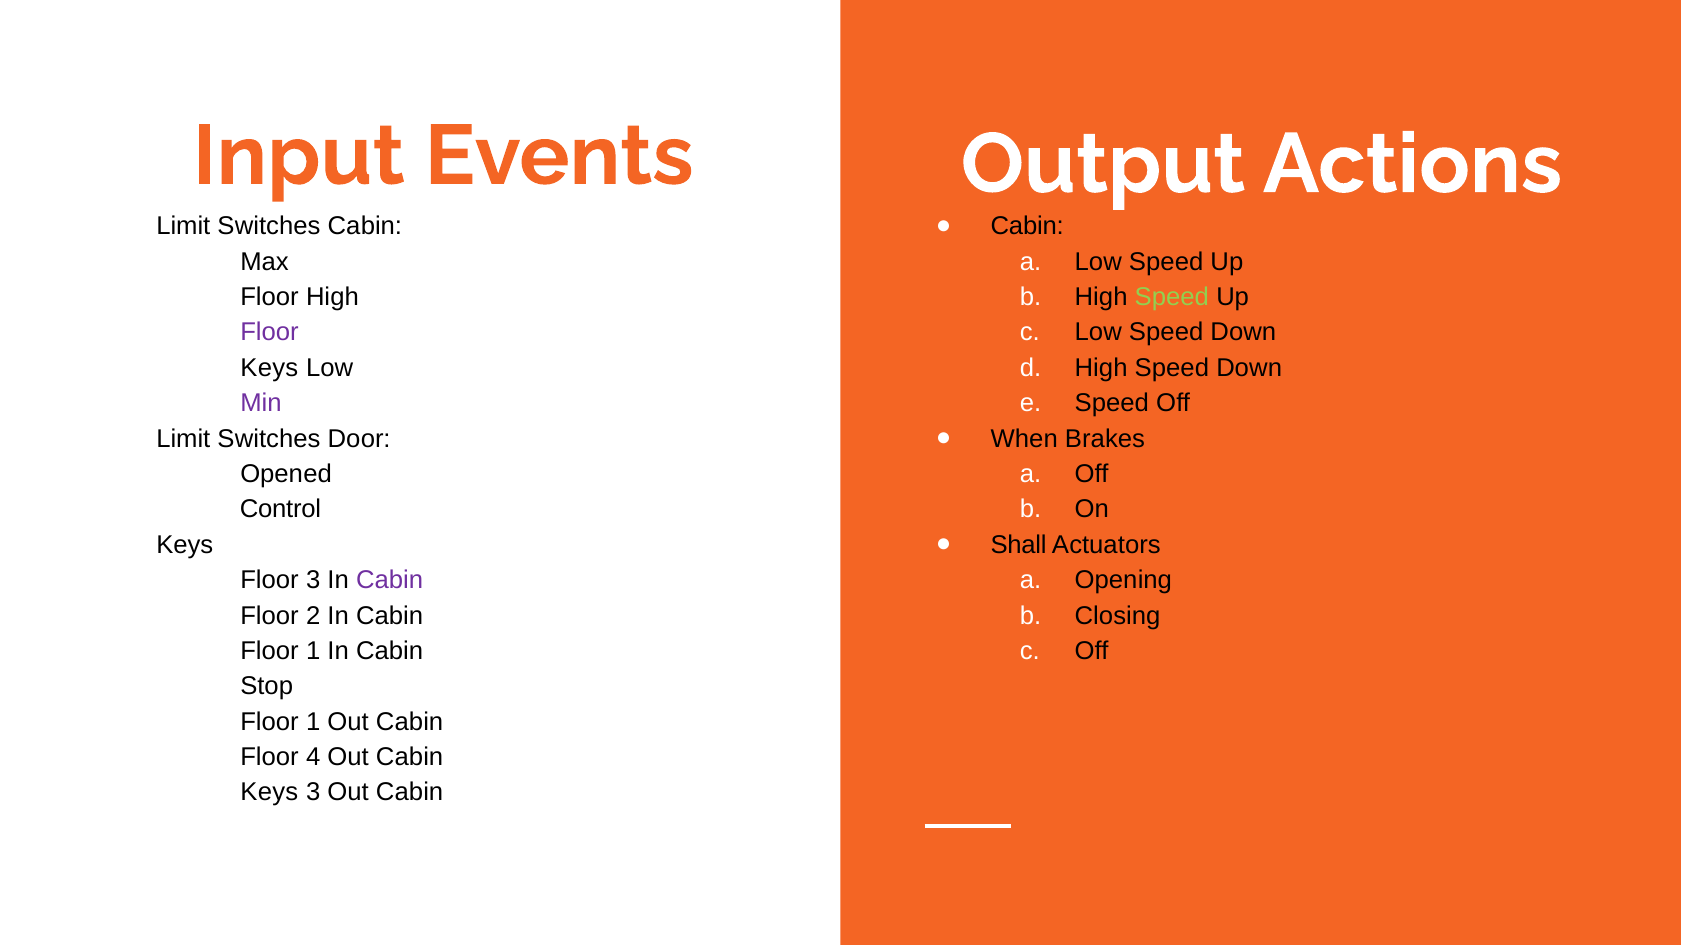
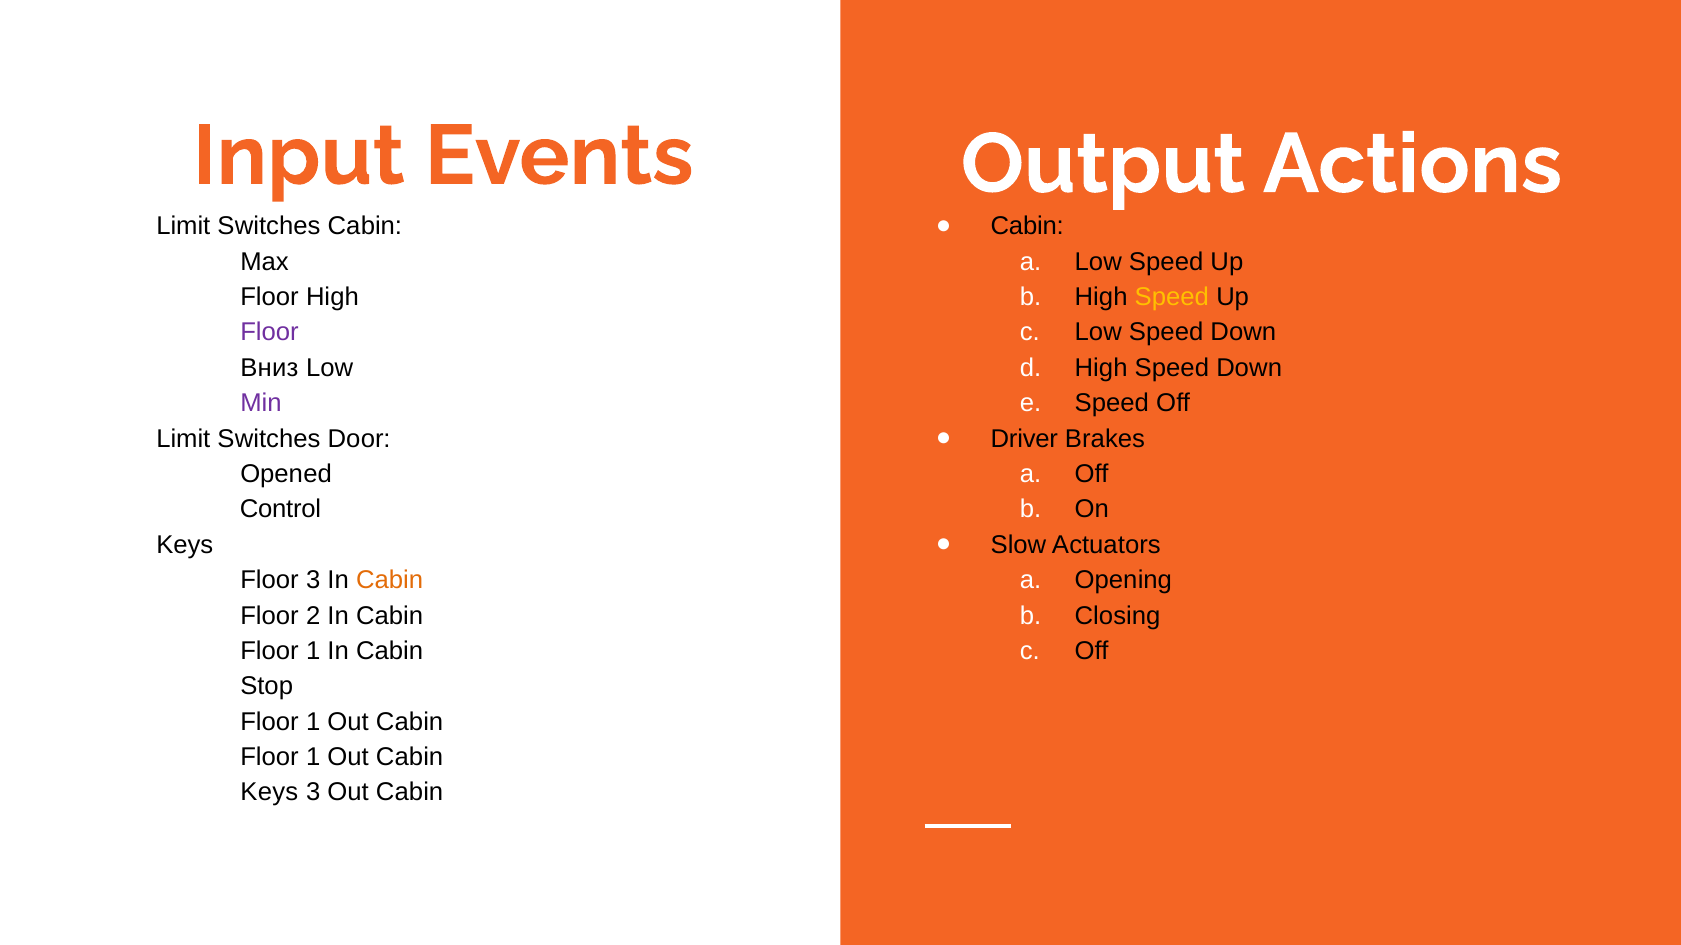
Speed at (1172, 297) colour: light green -> yellow
Keys at (269, 368): Keys -> Вниз
When: When -> Driver
Shall: Shall -> Slow
Cabin at (390, 581) colour: purple -> orange
4 at (313, 758): 4 -> 1
